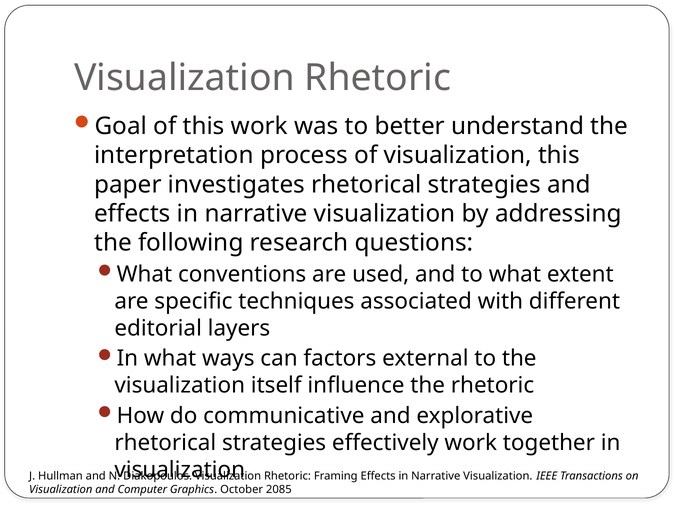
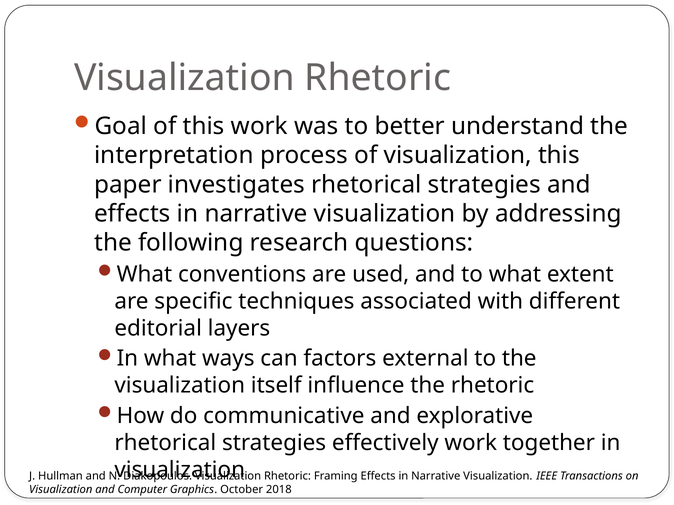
2085: 2085 -> 2018
